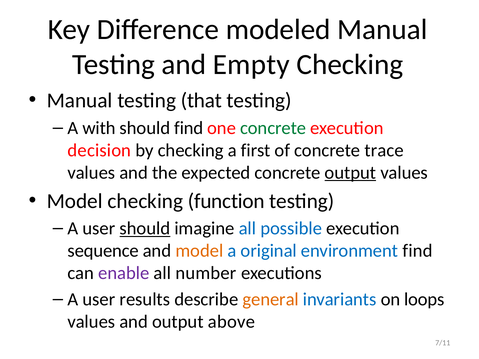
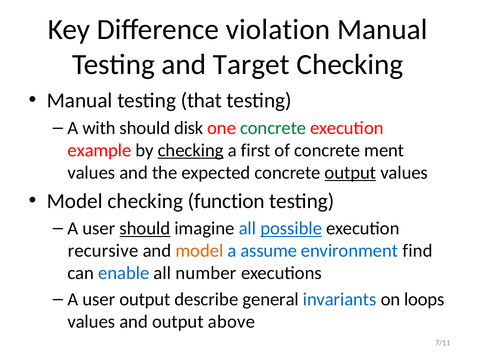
modeled: modeled -> violation
Empty: Empty -> Target
should find: find -> disk
decision: decision -> example
checking at (191, 150) underline: none -> present
trace: trace -> ment
possible underline: none -> present
sequence: sequence -> recursive
original: original -> assume
enable colour: purple -> blue
user results: results -> output
general colour: orange -> black
